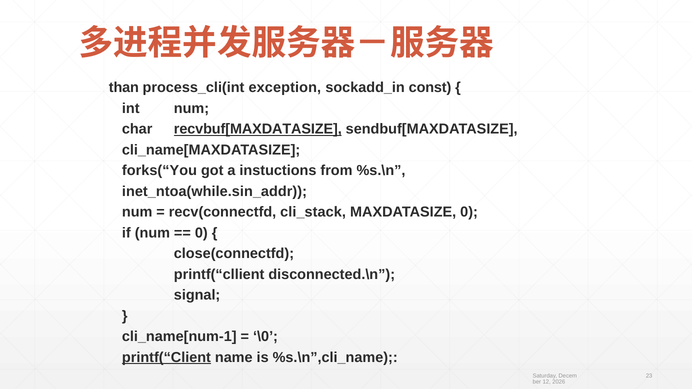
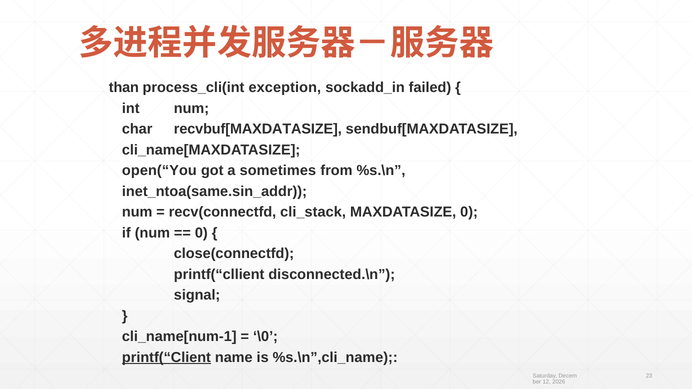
const: const -> failed
recvbuf[MAXDATASIZE underline: present -> none
forks(“You: forks(“You -> open(“You
instuctions: instuctions -> sometimes
inet_ntoa(while.sin_addr: inet_ntoa(while.sin_addr -> inet_ntoa(same.sin_addr
